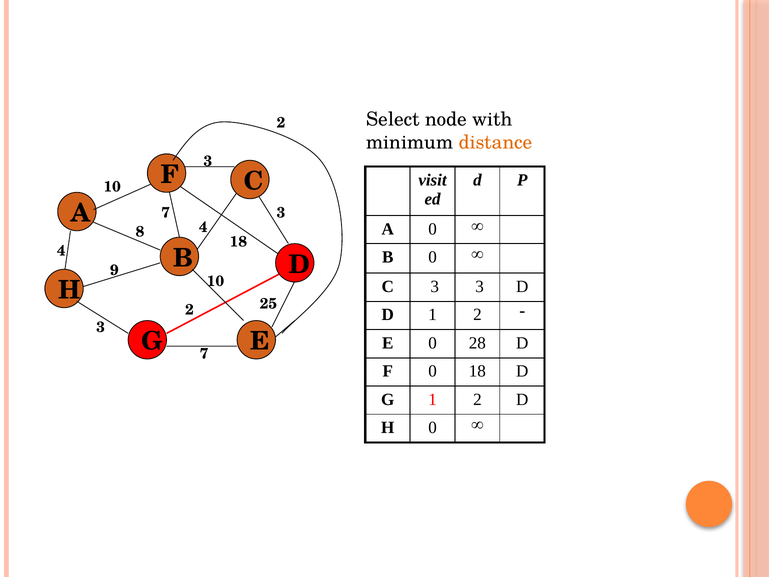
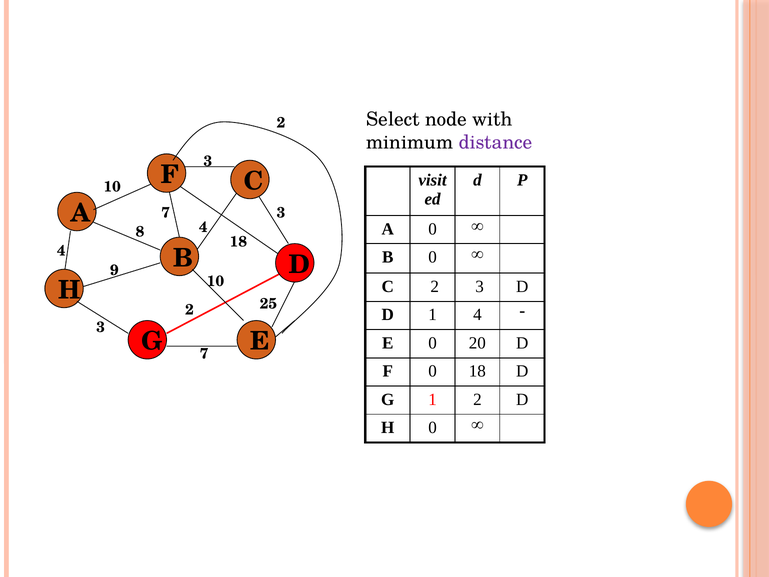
distance colour: orange -> purple
C 3: 3 -> 2
D 1 2: 2 -> 4
28: 28 -> 20
